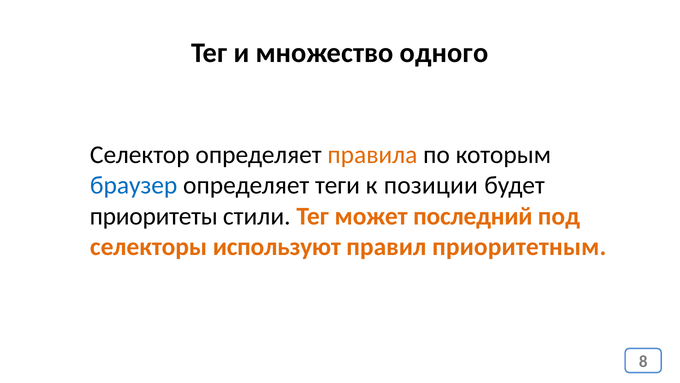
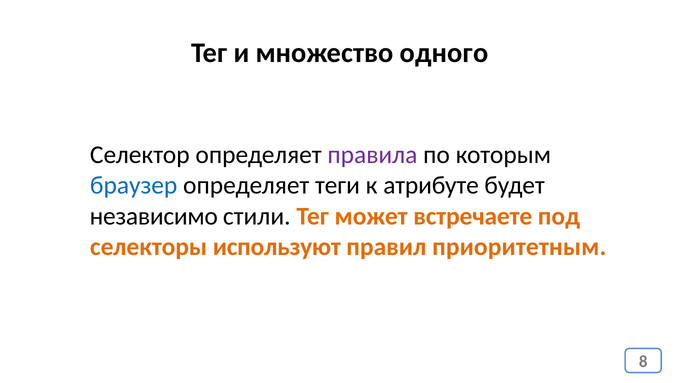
правила colour: orange -> purple
позиции: позиции -> атрибуте
приоритеты: приоритеты -> независимо
последний: последний -> встречаете
